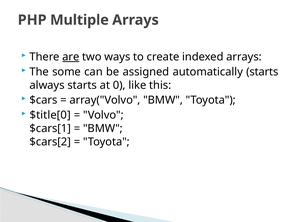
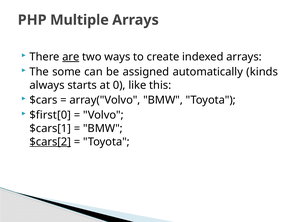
automatically starts: starts -> kinds
$title[0: $title[0 -> $first[0
$cars[2 underline: none -> present
